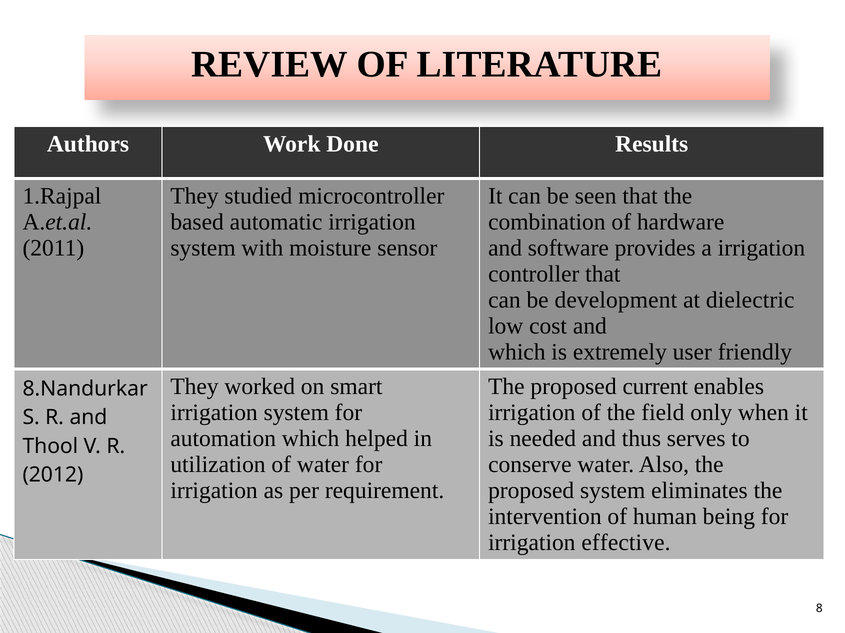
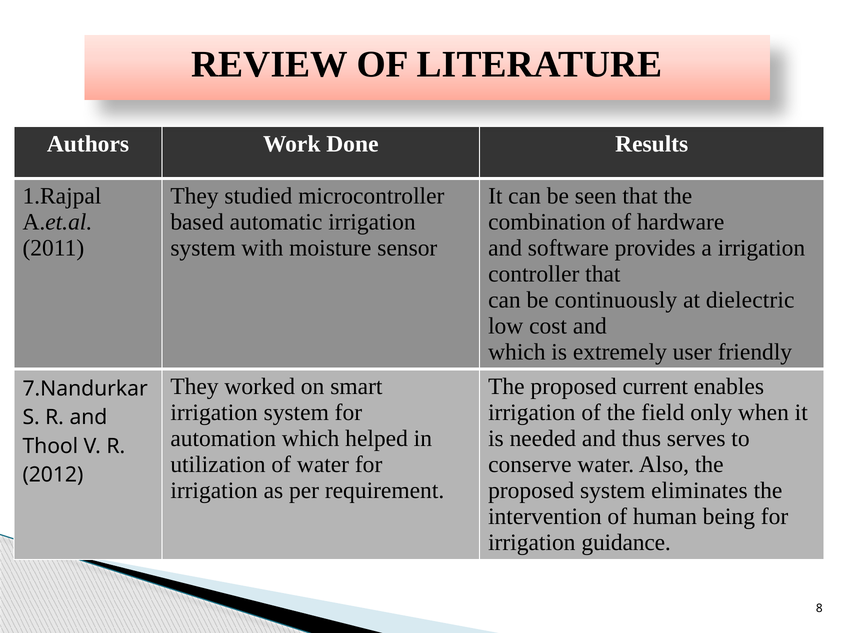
development: development -> continuously
8.Nandurkar: 8.Nandurkar -> 7.Nandurkar
effective: effective -> guidance
